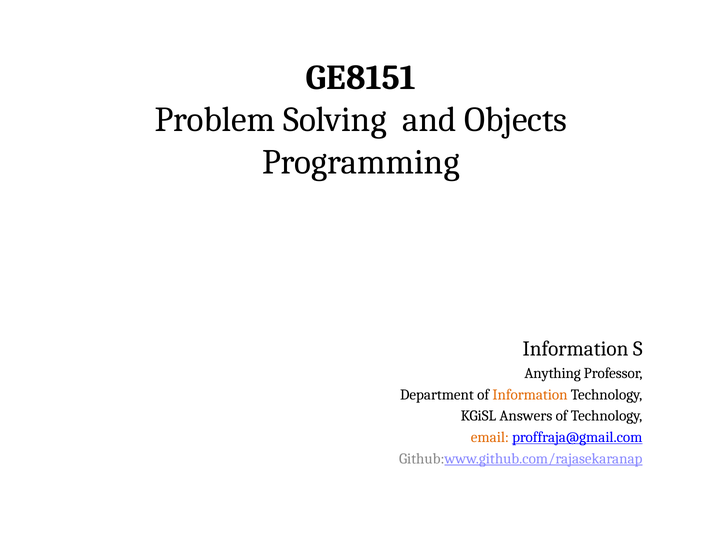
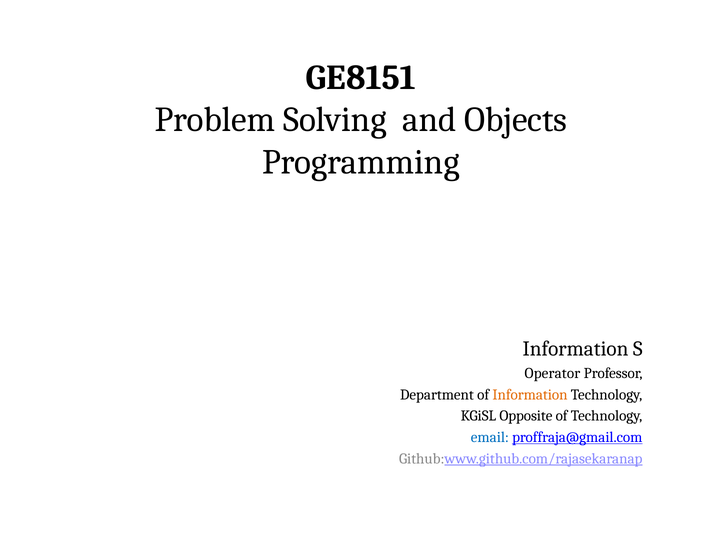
Anything: Anything -> Operator
Answers: Answers -> Opposite
email colour: orange -> blue
